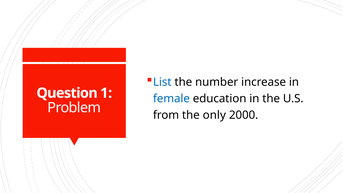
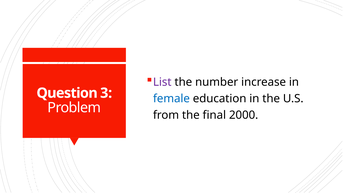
List colour: blue -> purple
1: 1 -> 3
only: only -> final
